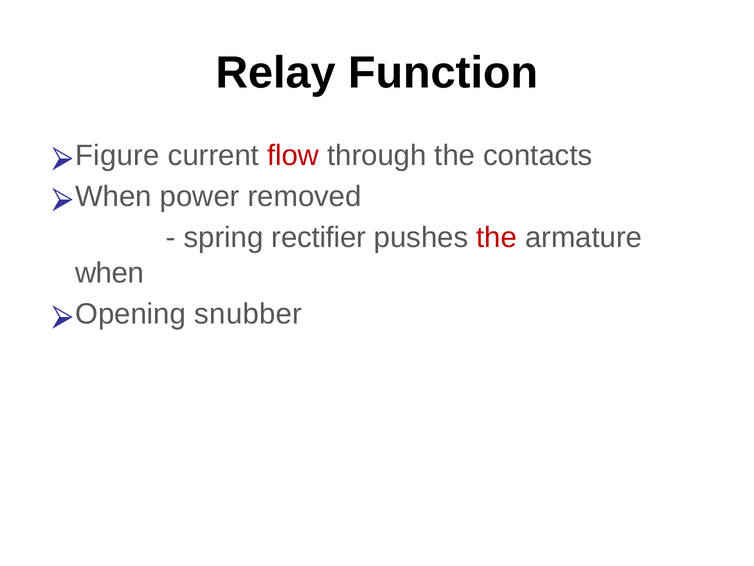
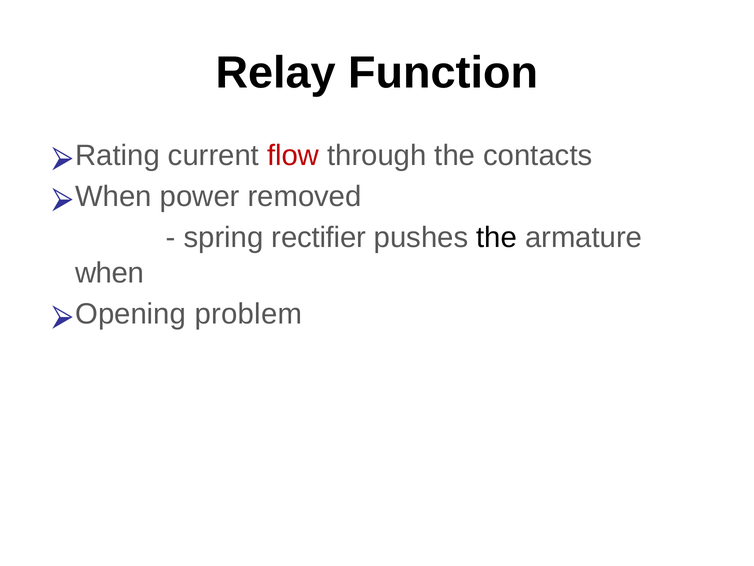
Figure: Figure -> Rating
the at (497, 238) colour: red -> black
snubber: snubber -> problem
